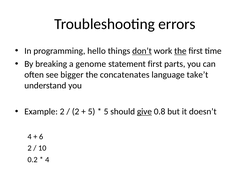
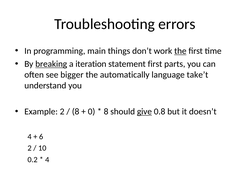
hello: hello -> main
don’t underline: present -> none
breaking underline: none -> present
genome: genome -> iteration
concatenates: concatenates -> automatically
2 at (76, 112): 2 -> 8
5 at (92, 112): 5 -> 0
5 at (106, 112): 5 -> 8
